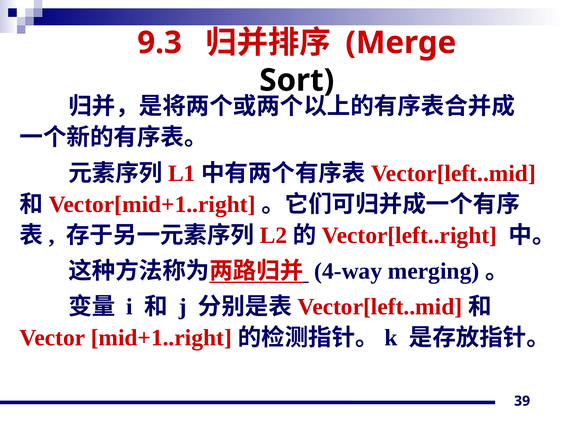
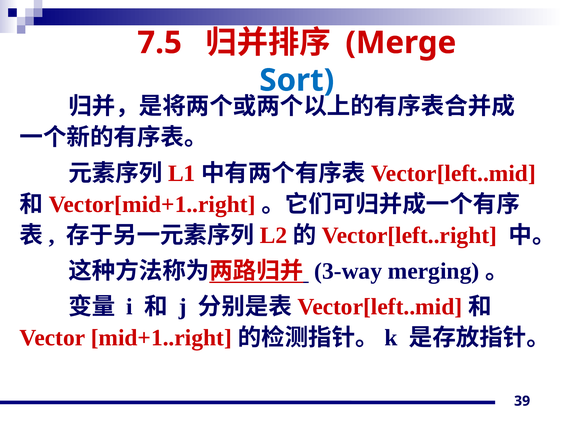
9.3: 9.3 -> 7.5
Sort colour: black -> blue
4-way: 4-way -> 3-way
